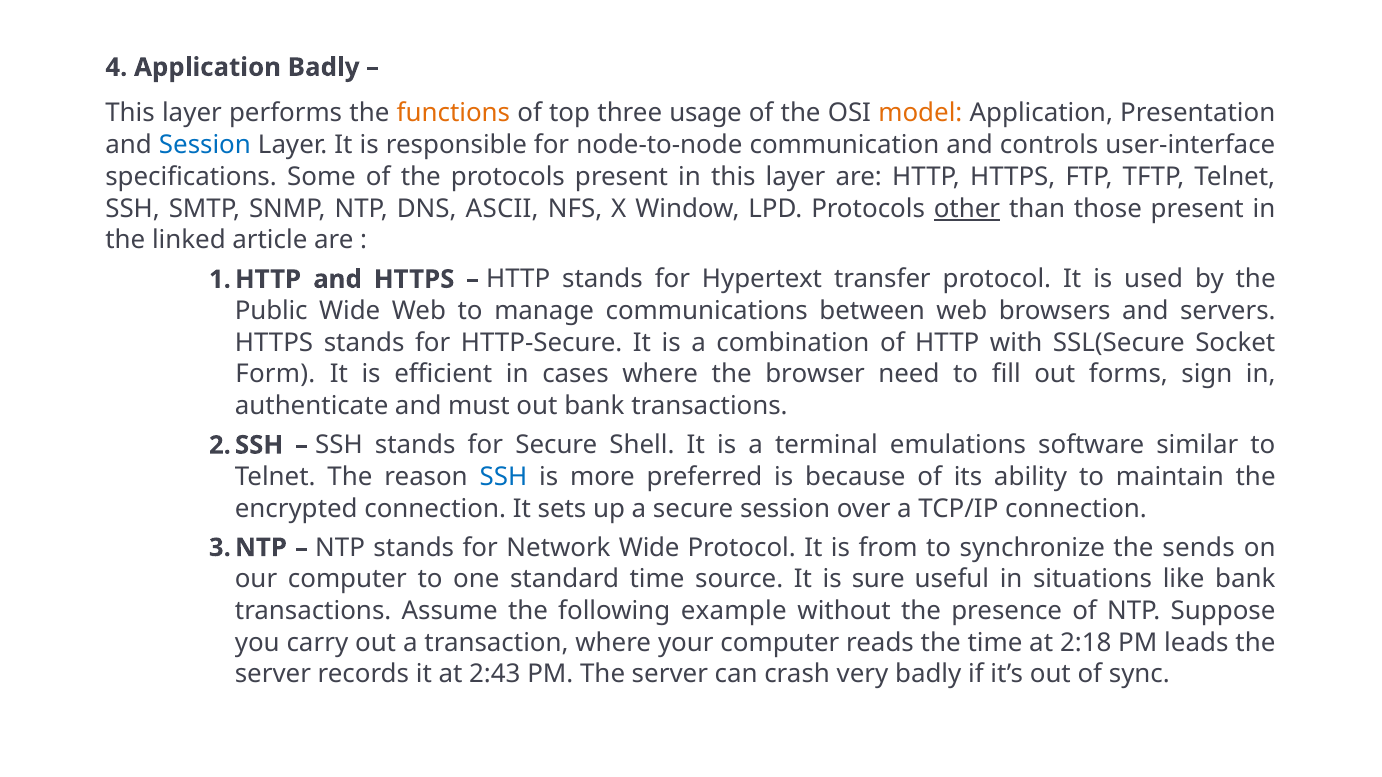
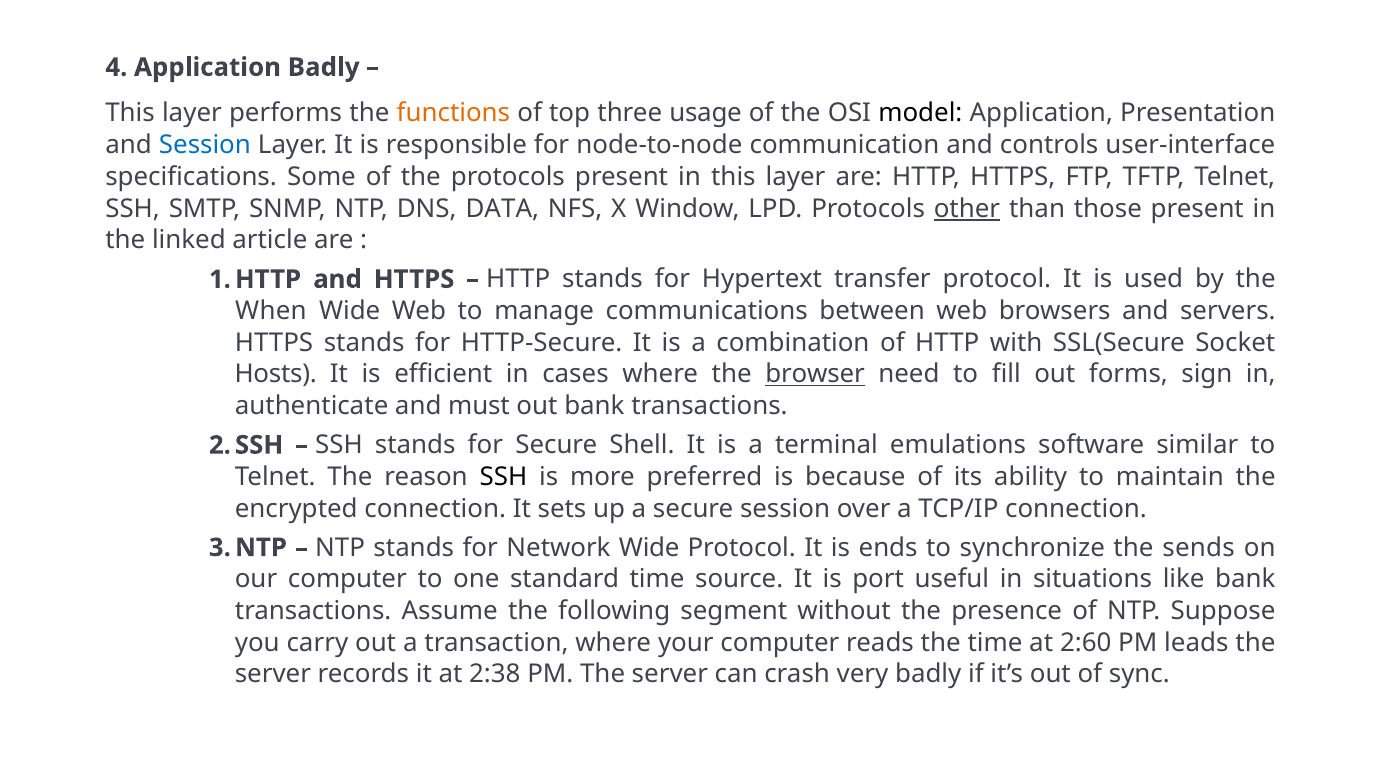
model colour: orange -> black
ASCII: ASCII -> DATA
Public: Public -> When
Form: Form -> Hosts
browser underline: none -> present
SSH at (503, 477) colour: blue -> black
from: from -> ends
sure: sure -> port
example: example -> segment
2:18: 2:18 -> 2:60
2:43: 2:43 -> 2:38
